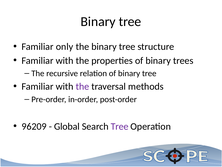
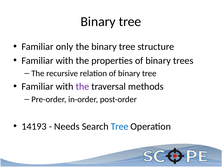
96209: 96209 -> 14193
Global: Global -> Needs
Tree at (120, 126) colour: purple -> blue
